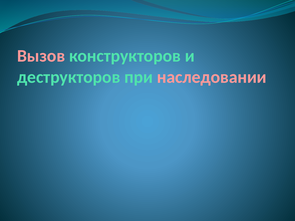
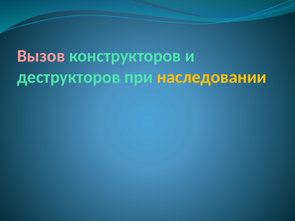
наследовании colour: pink -> yellow
